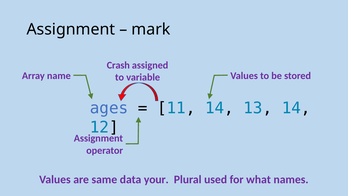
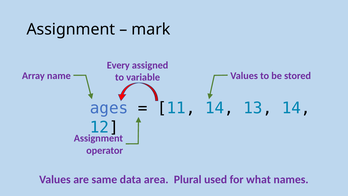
Crash: Crash -> Every
your: your -> area
